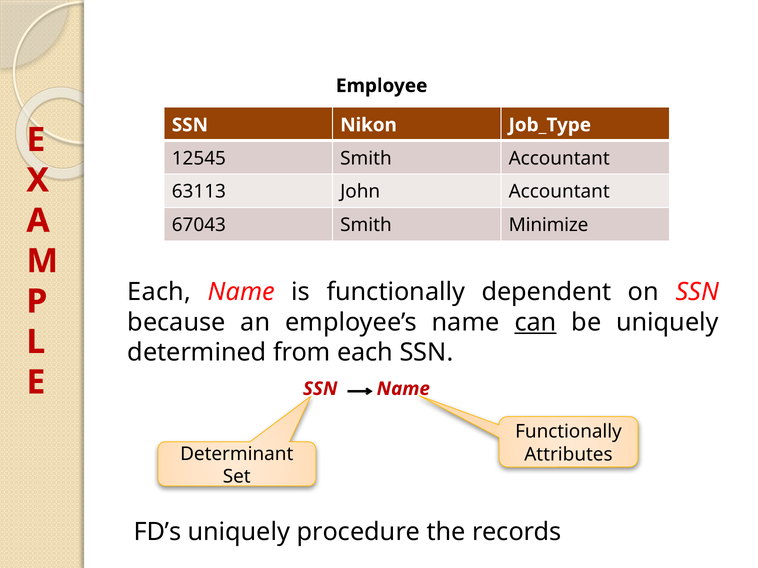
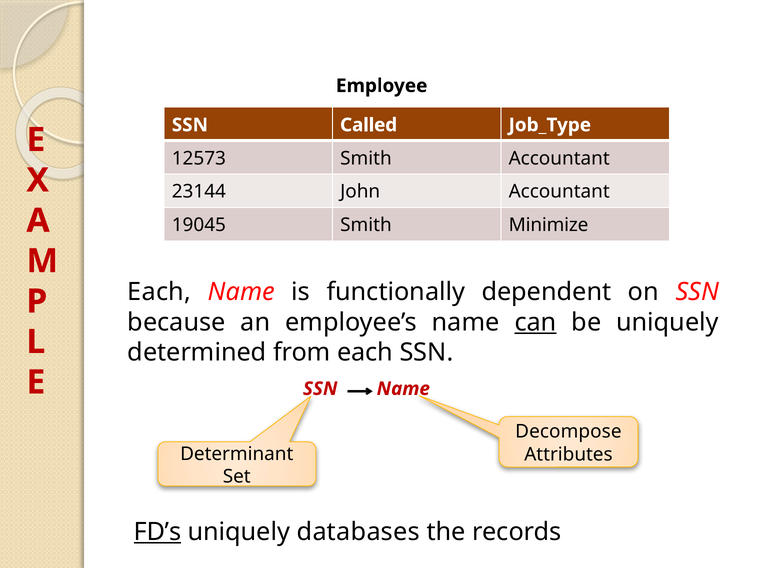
Nikon: Nikon -> Called
12545: 12545 -> 12573
63113: 63113 -> 23144
67043: 67043 -> 19045
Functionally at (568, 432): Functionally -> Decompose
FD’s underline: none -> present
procedure: procedure -> databases
